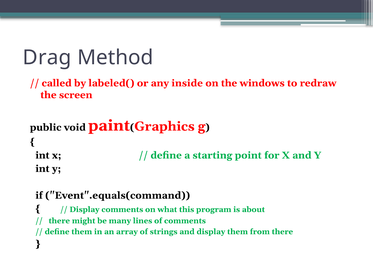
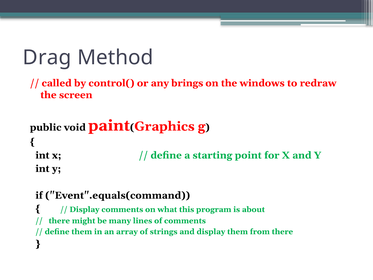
labeled(: labeled( -> control(
inside: inside -> brings
